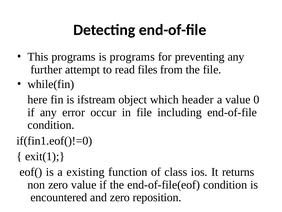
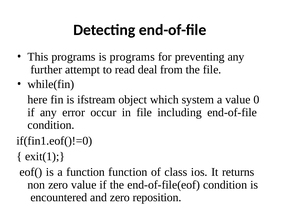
files: files -> deal
header: header -> system
a existing: existing -> function
